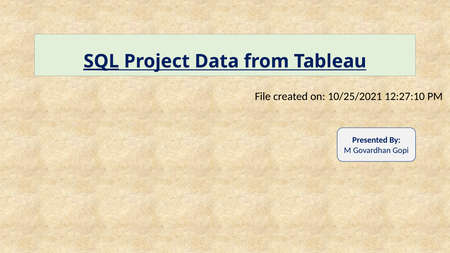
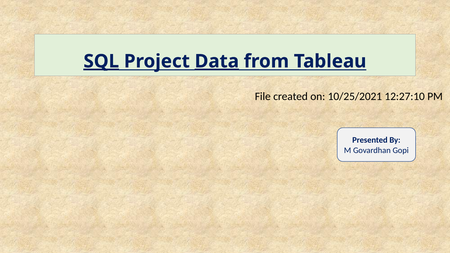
Data underline: none -> present
